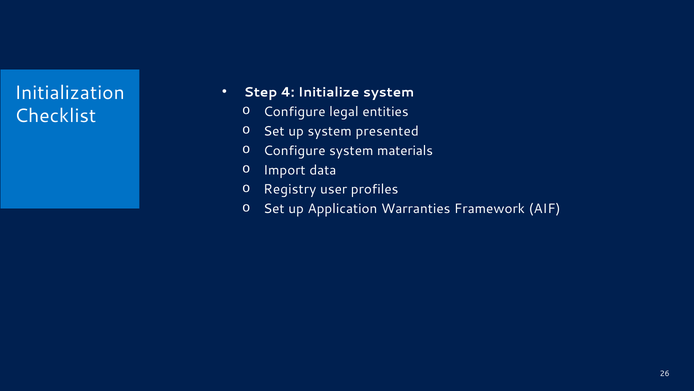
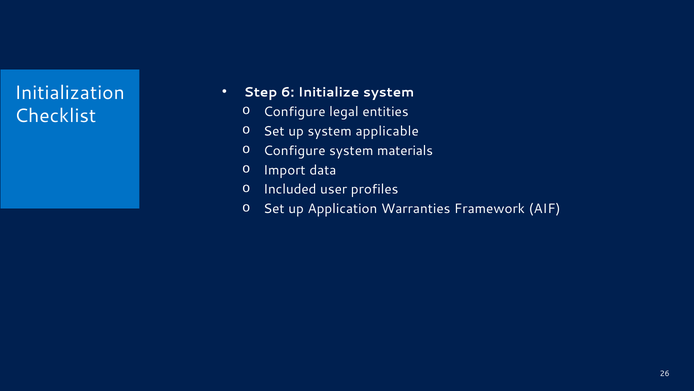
4: 4 -> 6
presented: presented -> applicable
Registry: Registry -> Included
